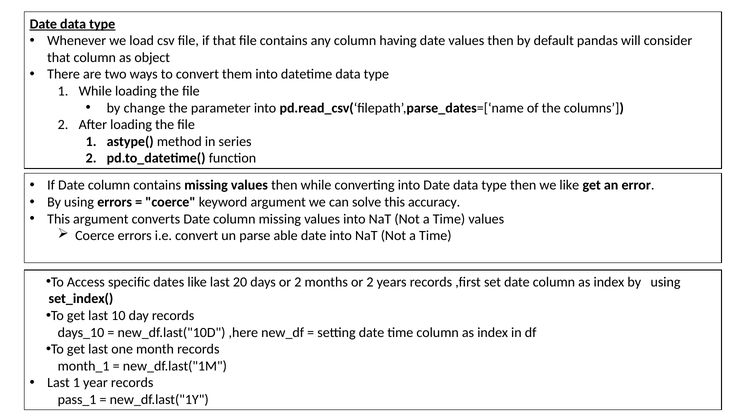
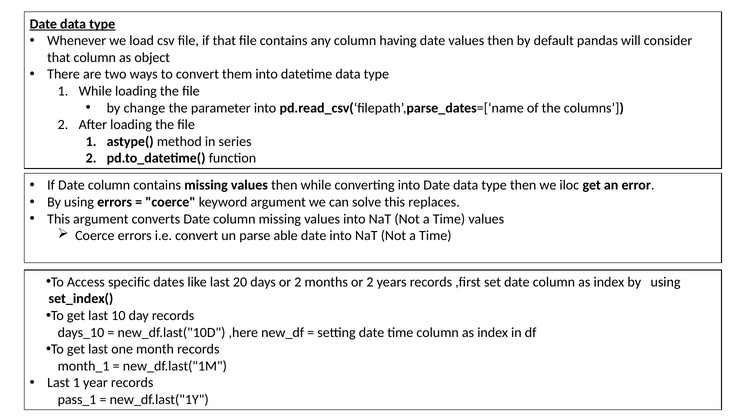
we like: like -> iloc
accuracy: accuracy -> replaces
